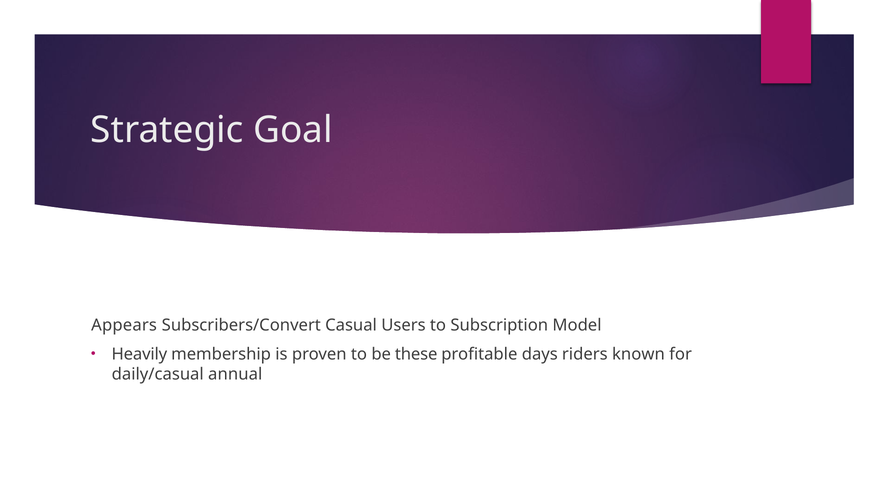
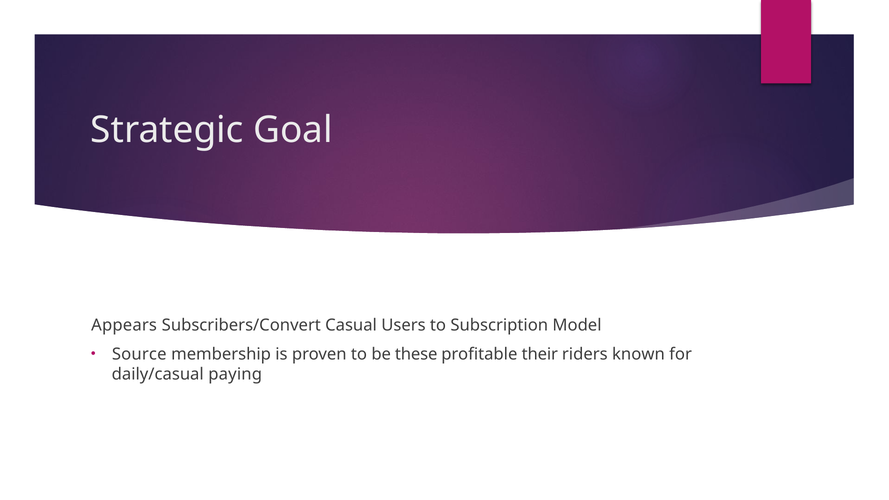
Heavily: Heavily -> Source
days: days -> their
annual: annual -> paying
